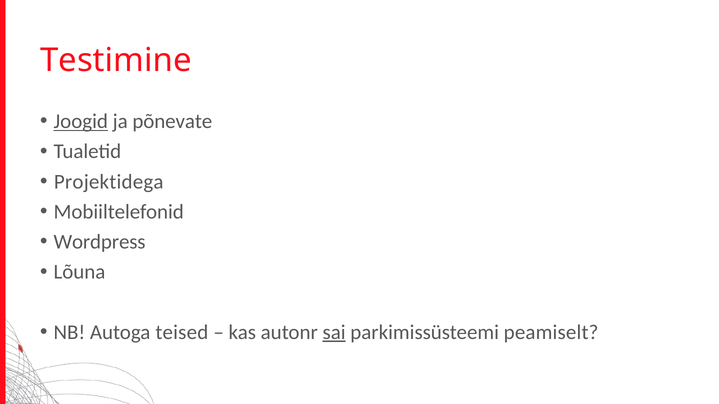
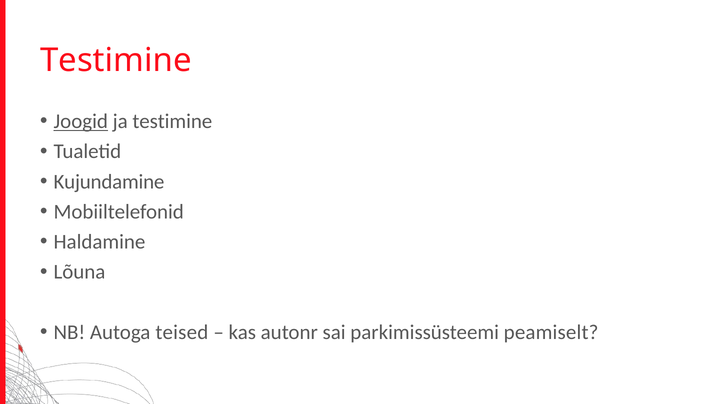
ja põnevate: põnevate -> testimine
Projektidega: Projektidega -> Kujundamine
Wordpress: Wordpress -> Haldamine
sai underline: present -> none
